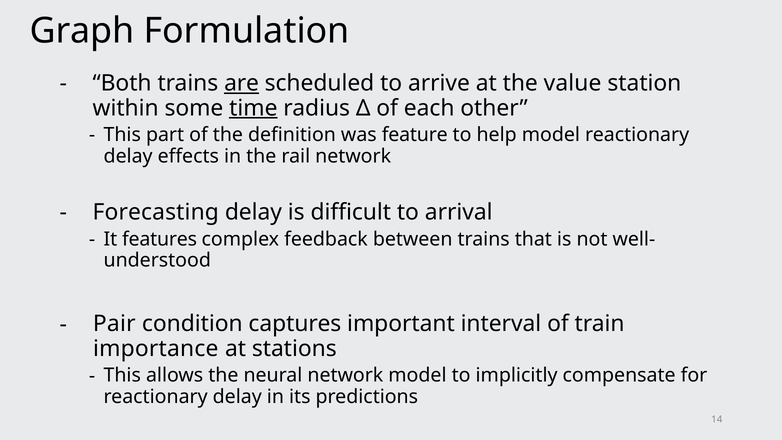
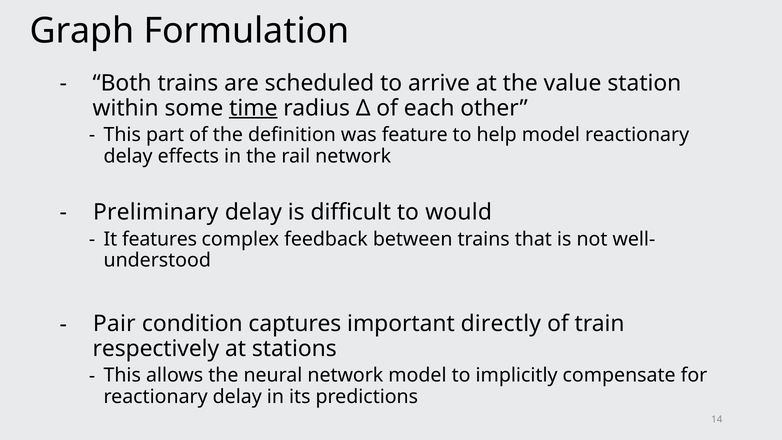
are underline: present -> none
Forecasting: Forecasting -> Preliminary
arrival: arrival -> would
interval: interval -> directly
importance: importance -> respectively
